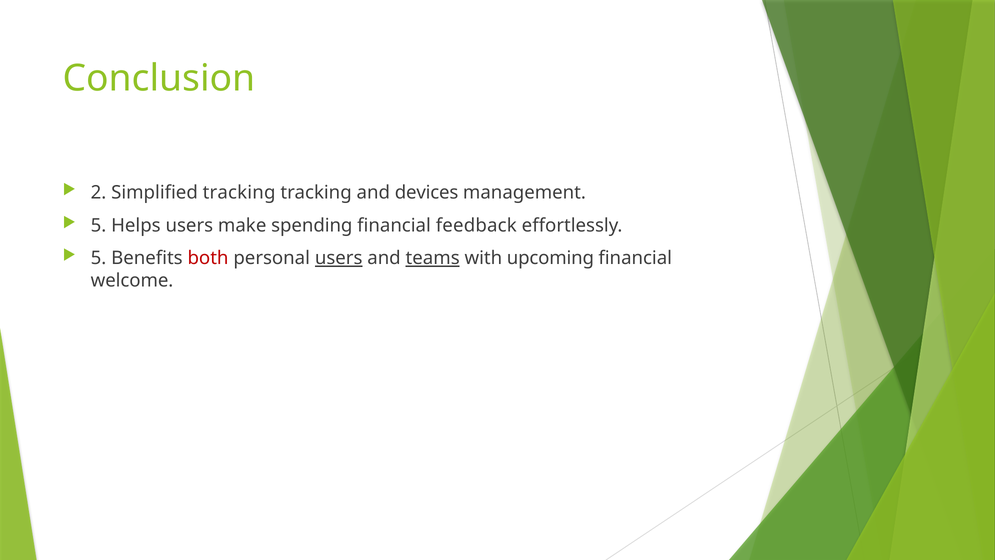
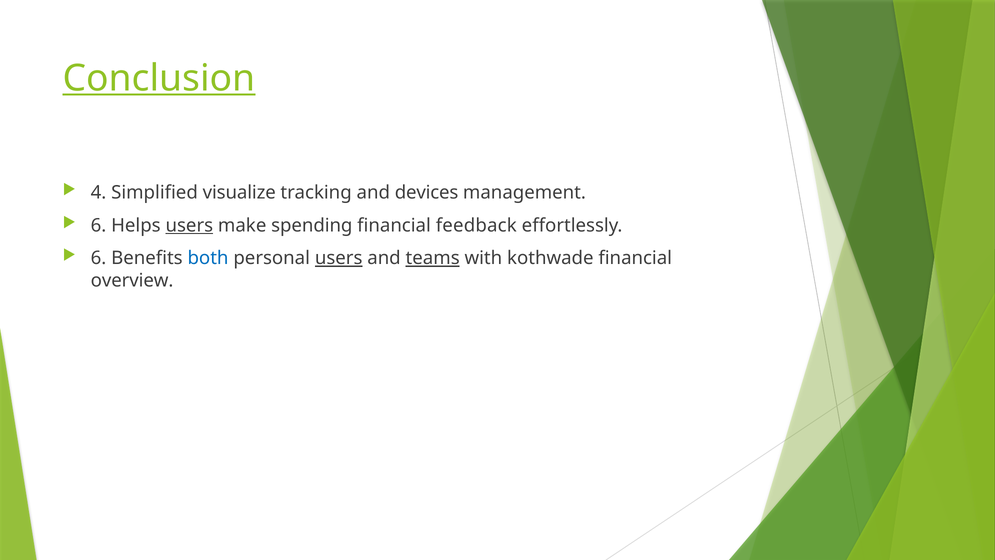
Conclusion underline: none -> present
2: 2 -> 4
Simplified tracking: tracking -> visualize
5 at (99, 225): 5 -> 6
users at (189, 225) underline: none -> present
5 at (99, 258): 5 -> 6
both colour: red -> blue
upcoming: upcoming -> kothwade
welcome: welcome -> overview
